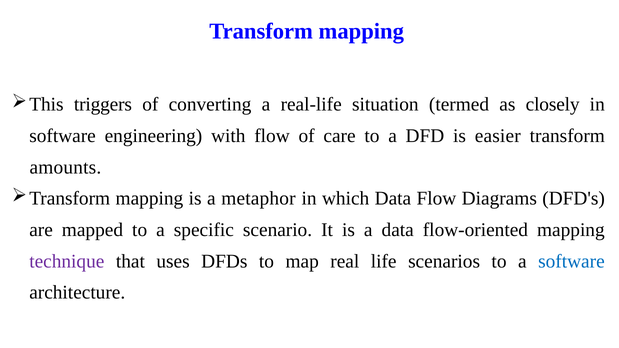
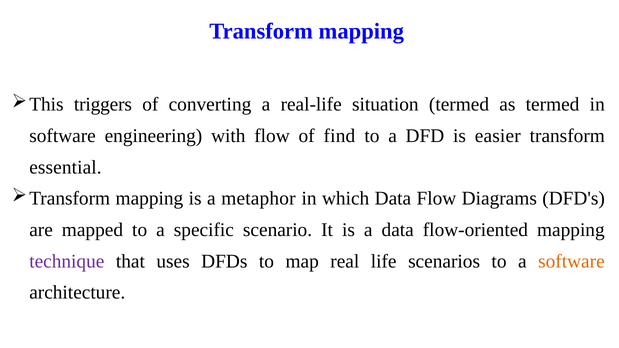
as closely: closely -> termed
care: care -> find
amounts: amounts -> essential
software at (571, 261) colour: blue -> orange
